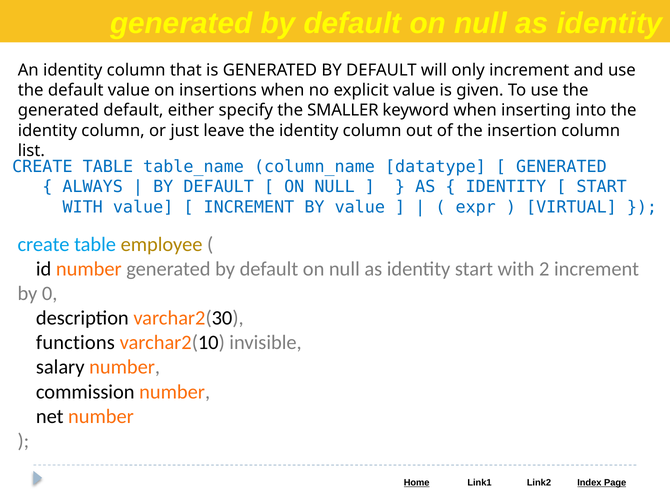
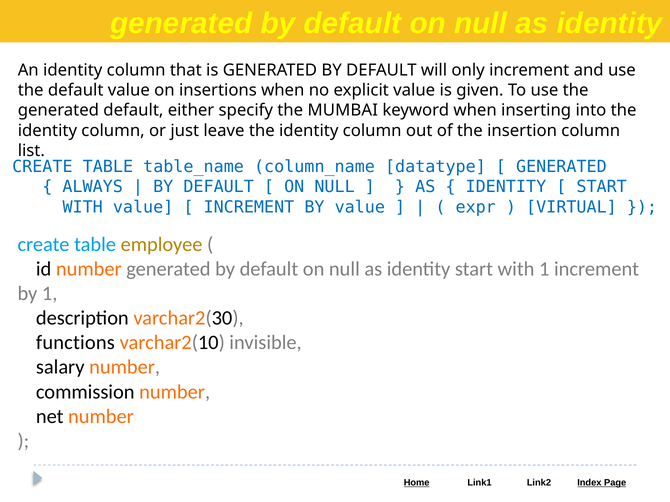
SMALLER: SMALLER -> MUMBAI
with 2: 2 -> 1
by 0: 0 -> 1
